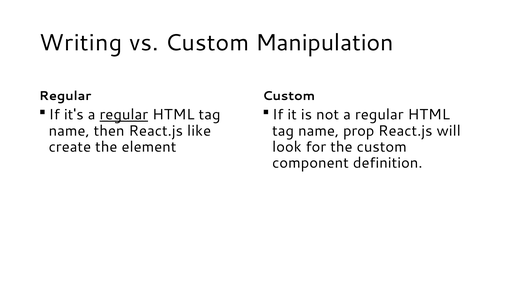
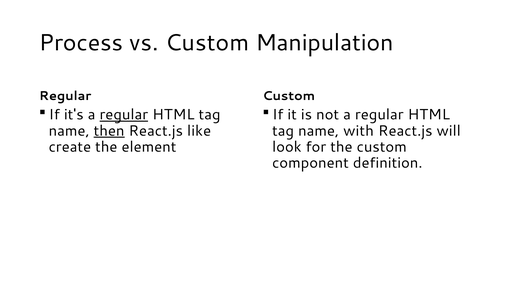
Writing: Writing -> Process
then underline: none -> present
prop: prop -> with
